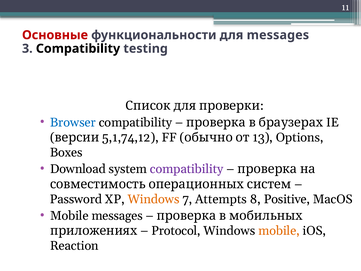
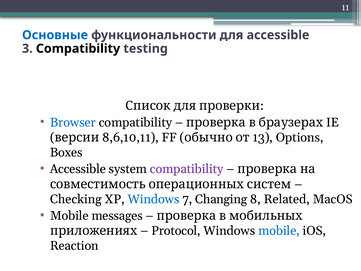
Основные colour: red -> blue
для messages: messages -> accessible
5,1,74,12: 5,1,74,12 -> 8,6,10,11
Download at (78, 169): Download -> Accessible
Password: Password -> Checking
Windows at (154, 199) colour: orange -> blue
Attempts: Attempts -> Changing
Positive: Positive -> Related
mobile at (279, 231) colour: orange -> blue
